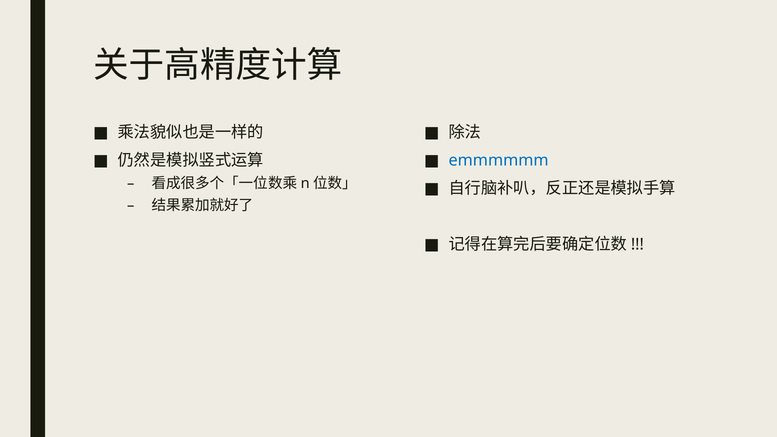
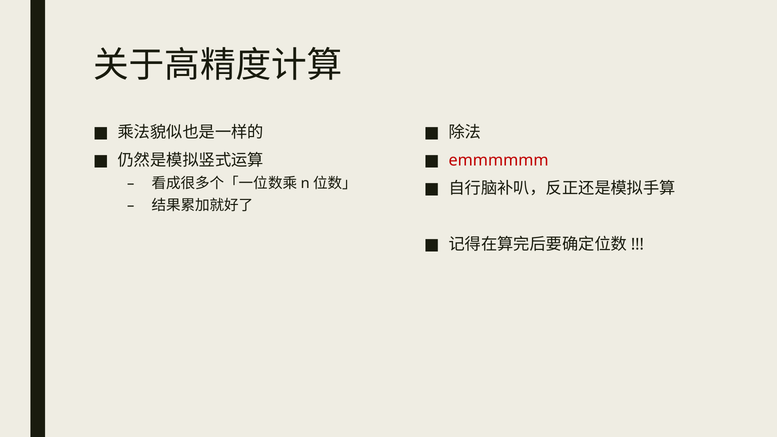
emmmmmm colour: blue -> red
